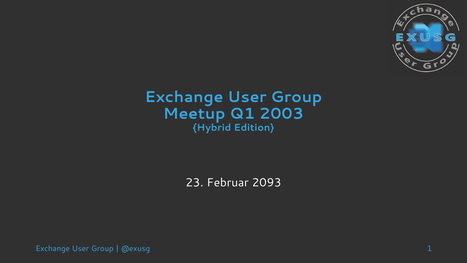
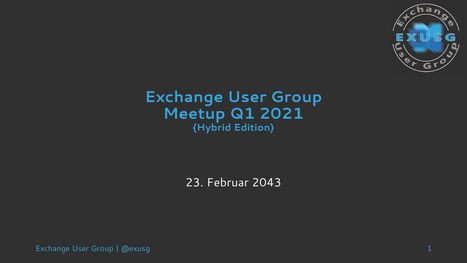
2003: 2003 -> 2021
2093: 2093 -> 2043
